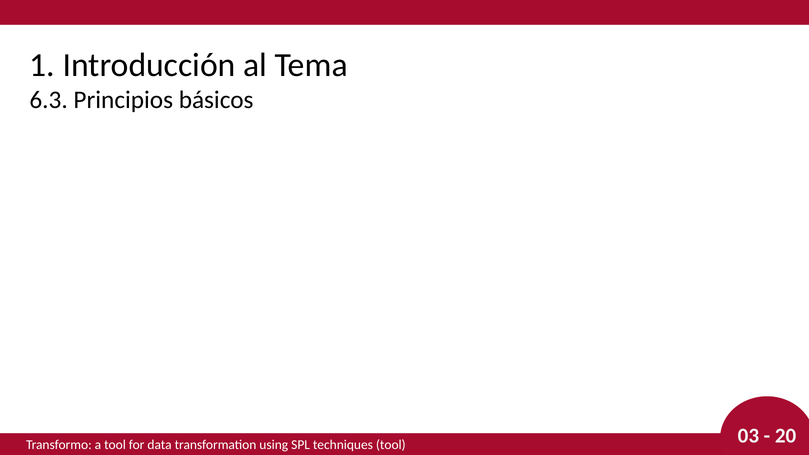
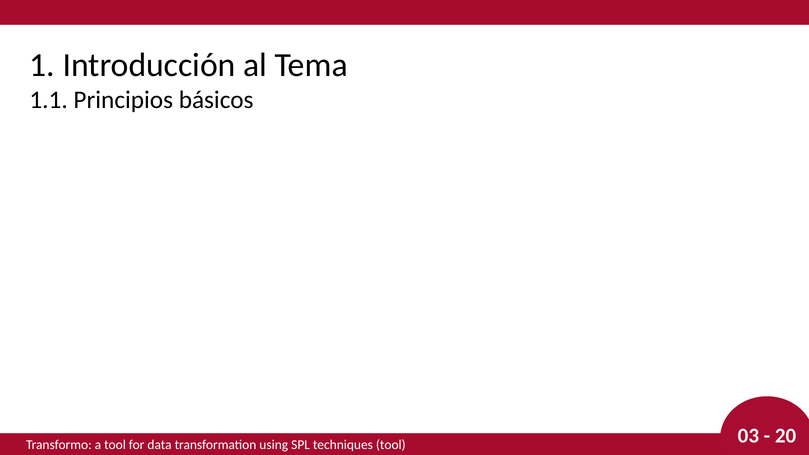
6.3: 6.3 -> 1.1
